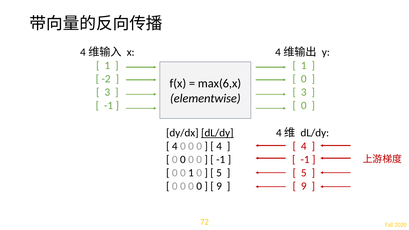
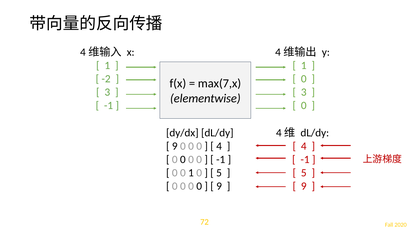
max(6,x: max(6,x -> max(7,x
dL/dy at (217, 133) underline: present -> none
4 at (175, 146): 4 -> 9
